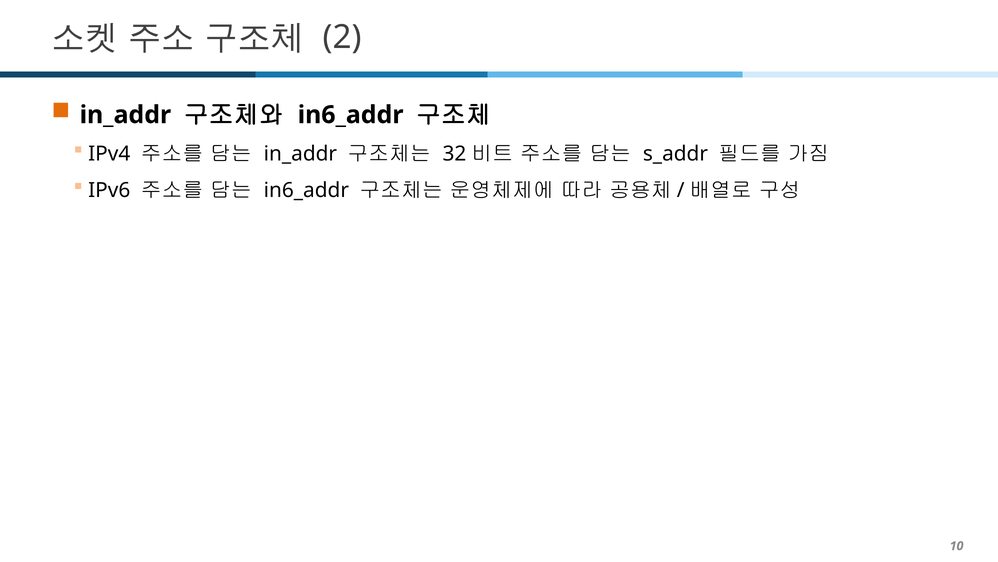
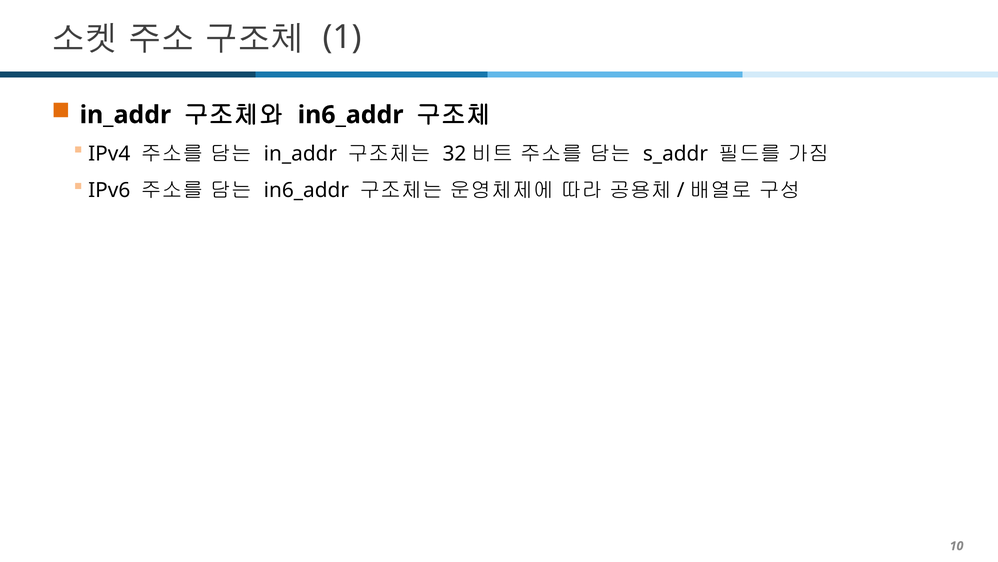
2: 2 -> 1
